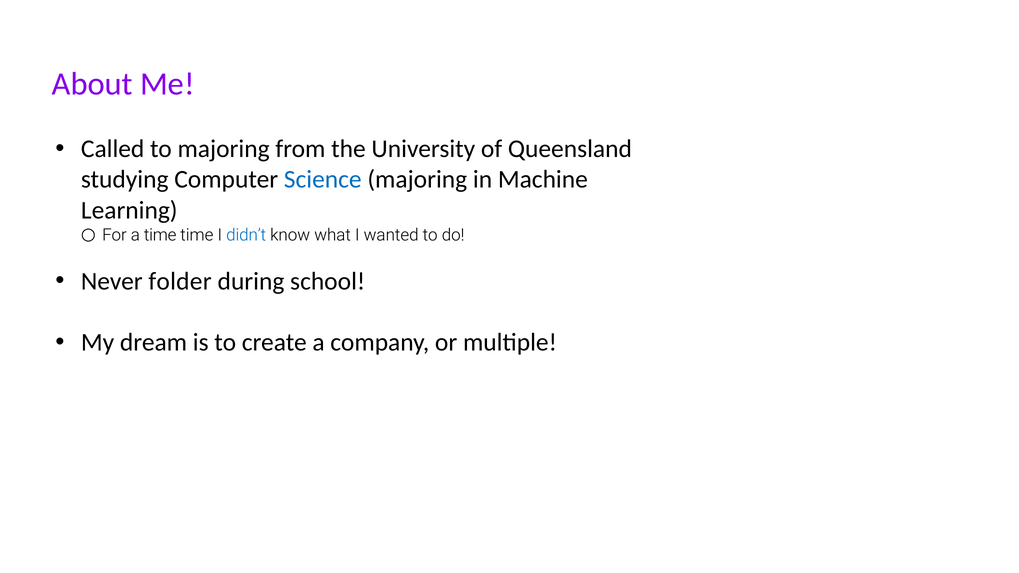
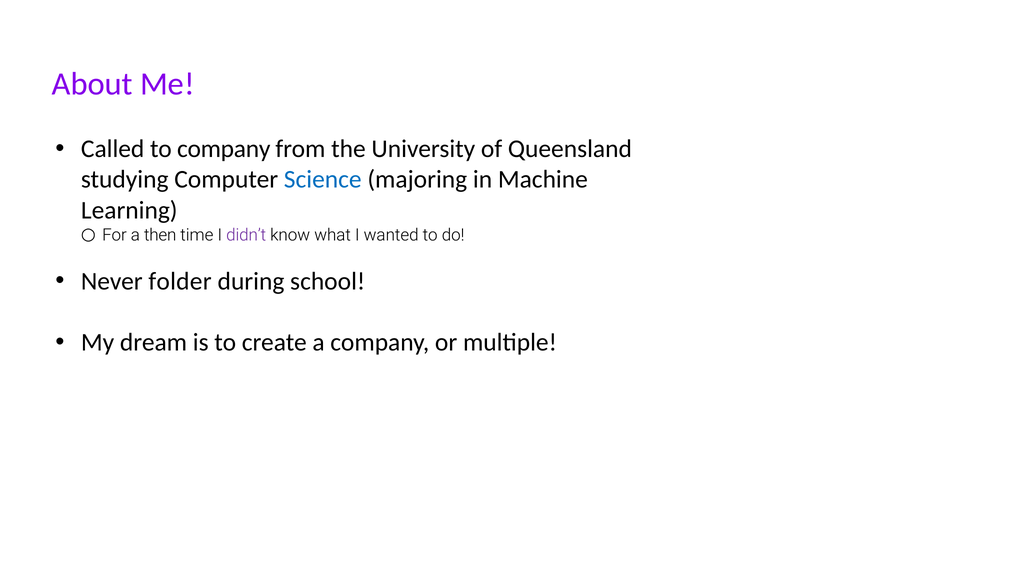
to majoring: majoring -> company
a time: time -> then
didn’t colour: blue -> purple
